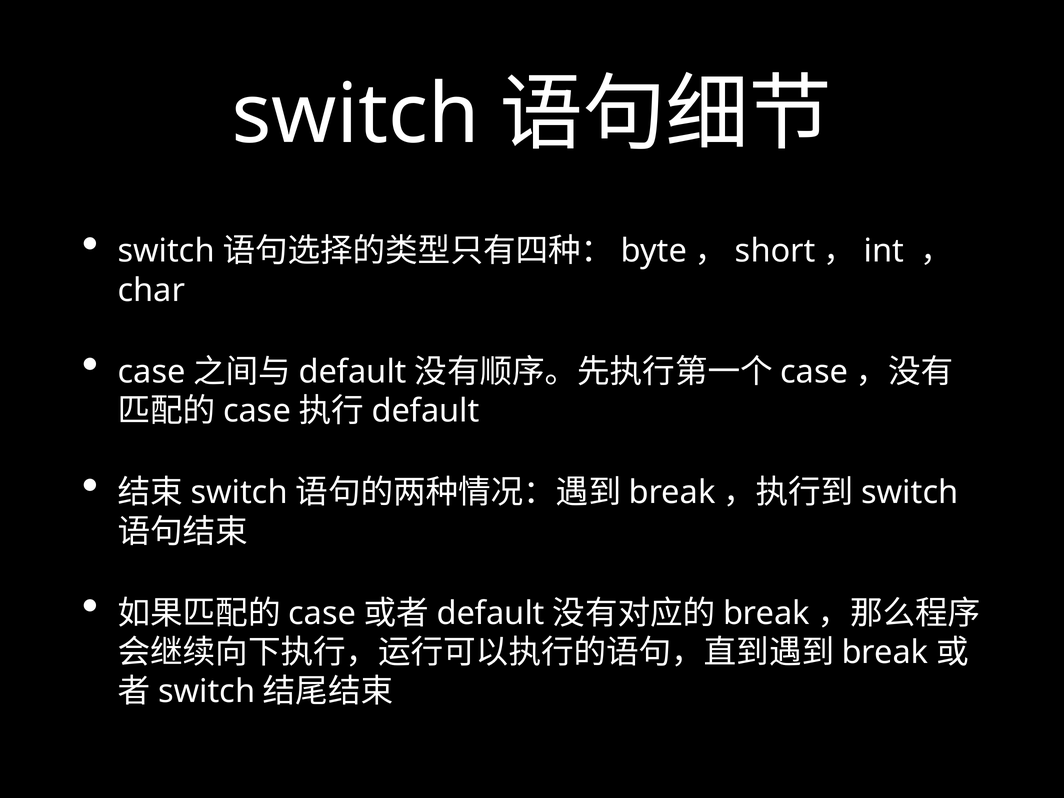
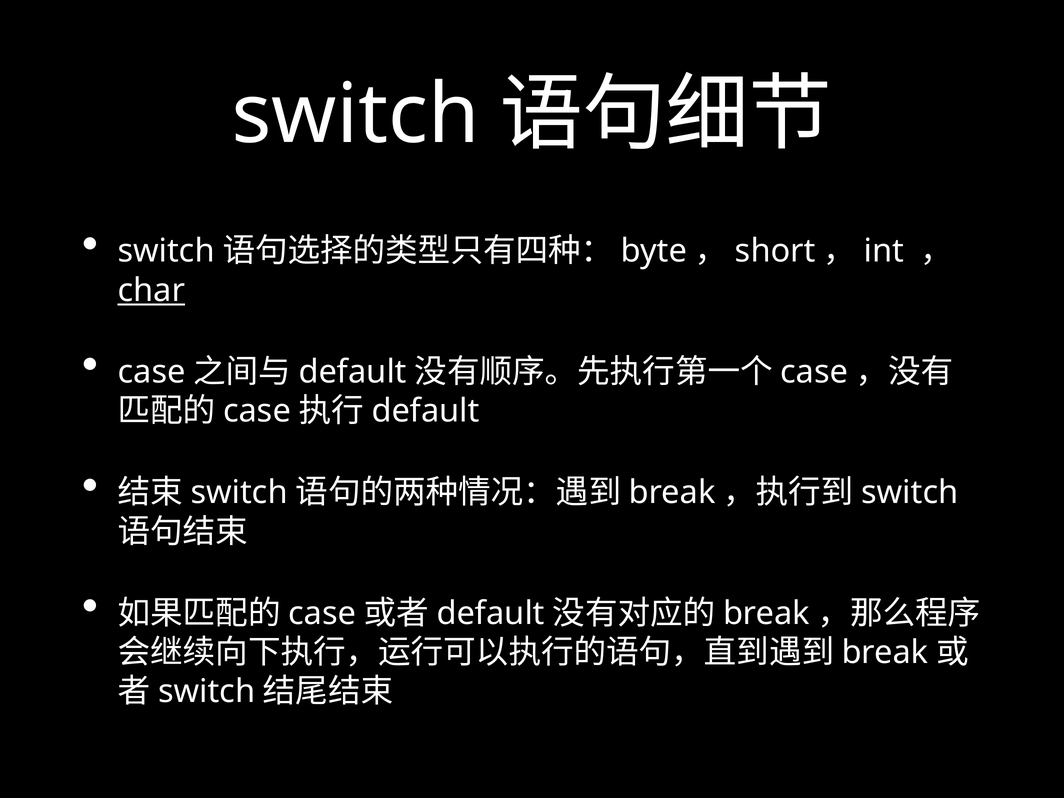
char underline: none -> present
